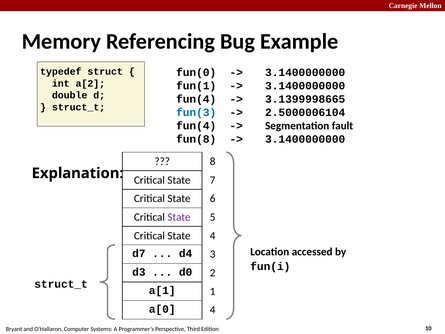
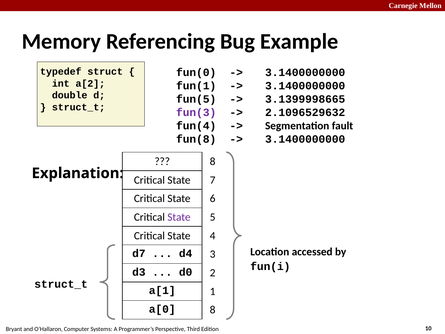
fun(4 at (196, 99): fun(4 -> fun(5
fun(3 colour: blue -> purple
2.5000006104: 2.5000006104 -> 2.1096529632
a[0 4: 4 -> 8
